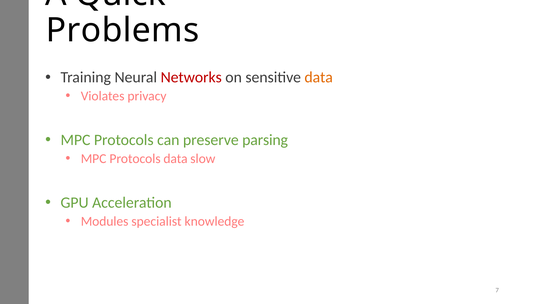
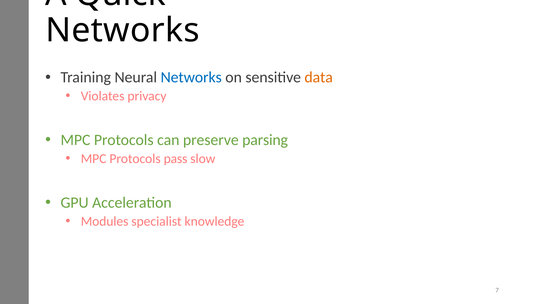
Problems at (123, 30): Problems -> Networks
Networks at (191, 77) colour: red -> blue
Protocols data: data -> pass
